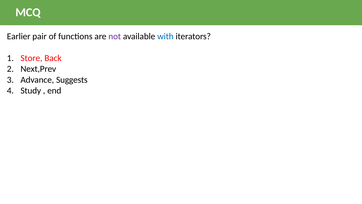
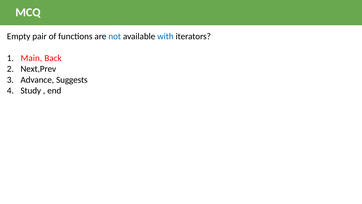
Earlier: Earlier -> Empty
not colour: purple -> blue
Store: Store -> Main
